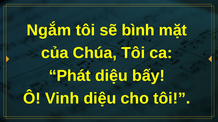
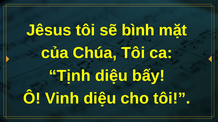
Ngắm: Ngắm -> Jêsus
Phát: Phát -> Tịnh
